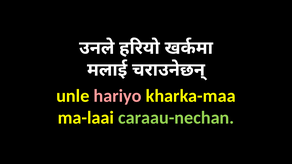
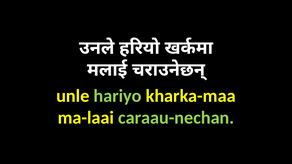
hariyo colour: pink -> light green
